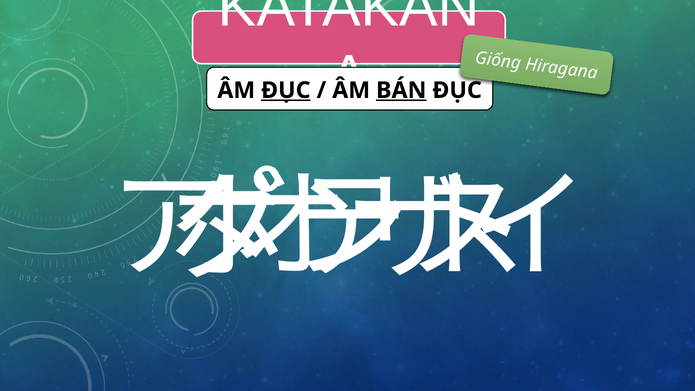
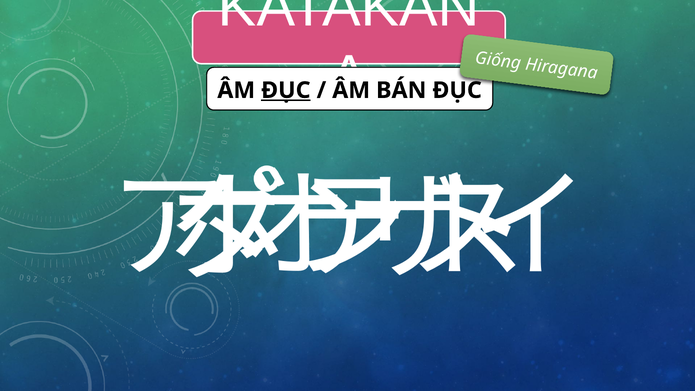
BÁN underline: present -> none
